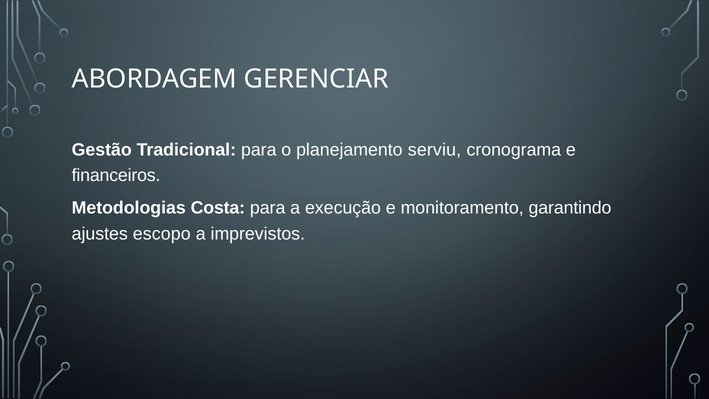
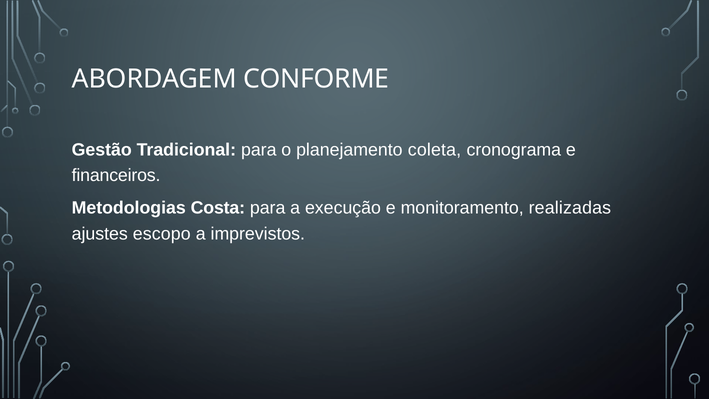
GERENCIAR: GERENCIAR -> CONFORME
serviu: serviu -> coleta
garantindo: garantindo -> realizadas
